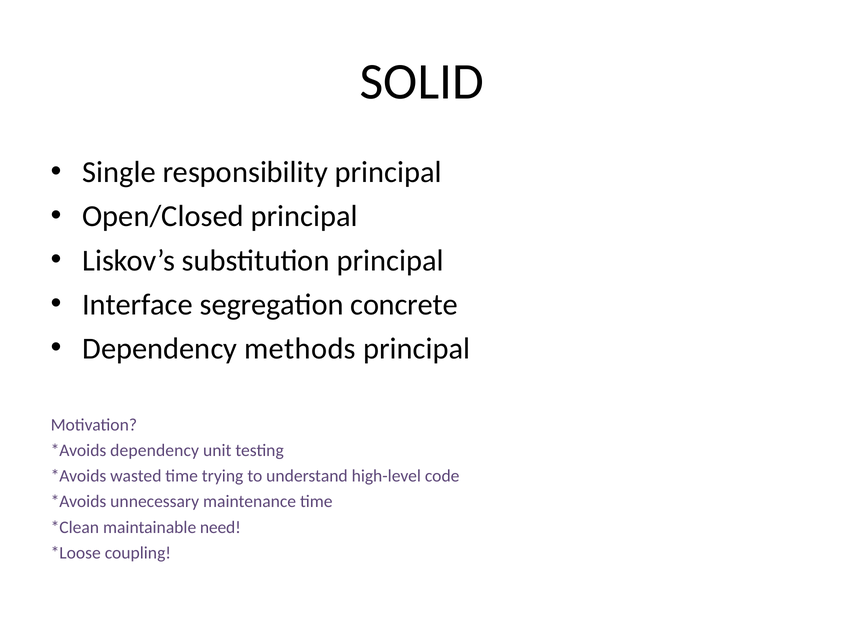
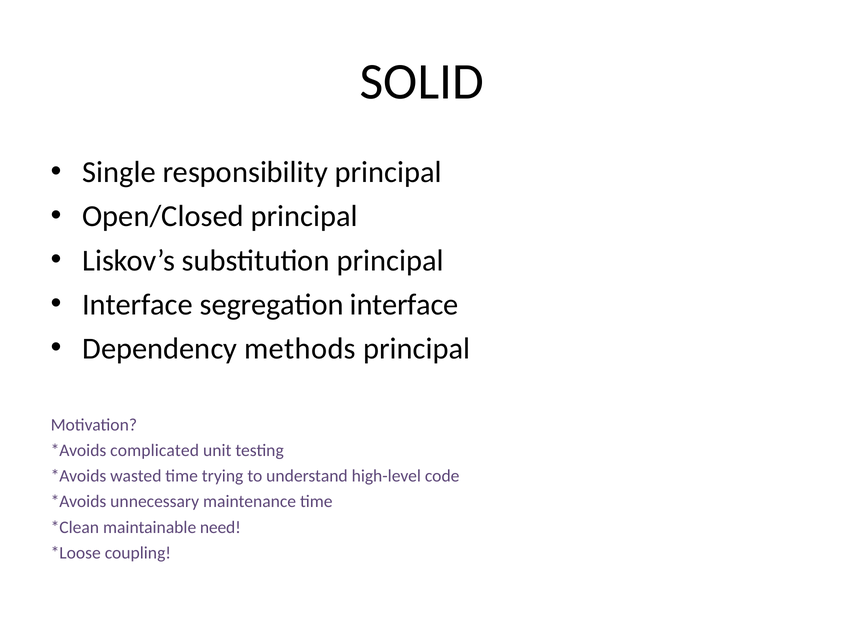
segregation concrete: concrete -> interface
dependency at (155, 451): dependency -> complicated
